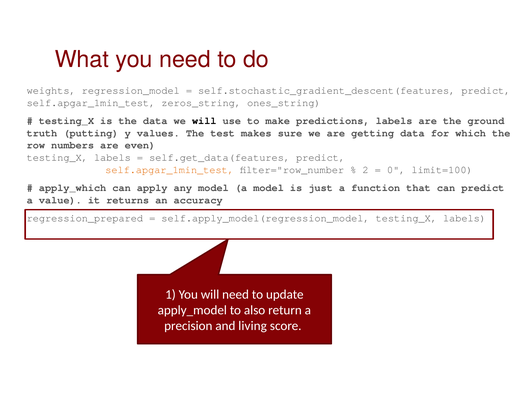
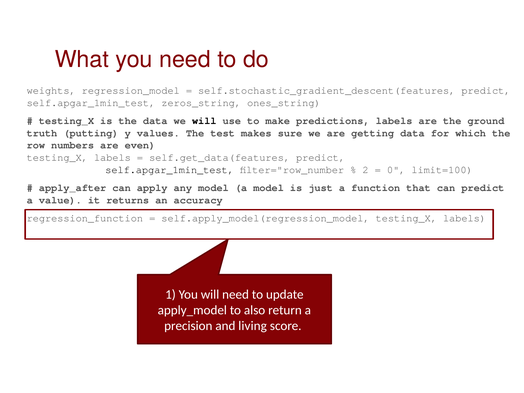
self.apgar_1min_test at (170, 170) colour: orange -> black
apply_which: apply_which -> apply_after
regression_prepared: regression_prepared -> regression_function
